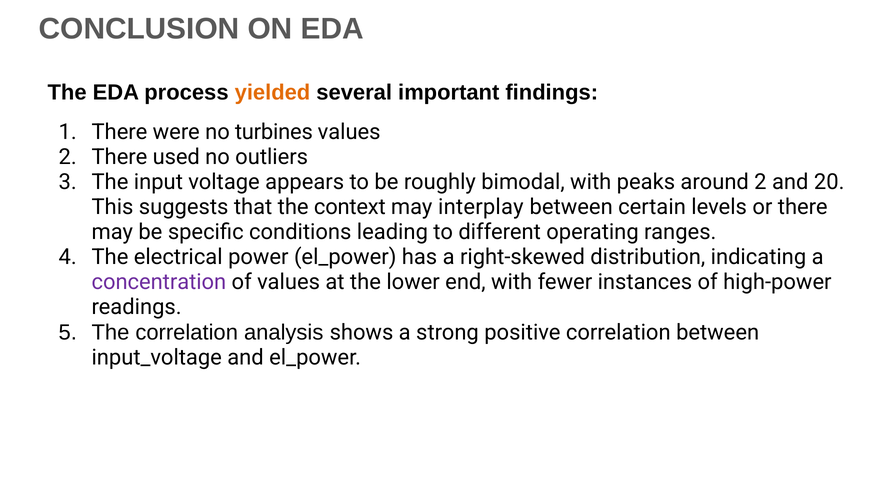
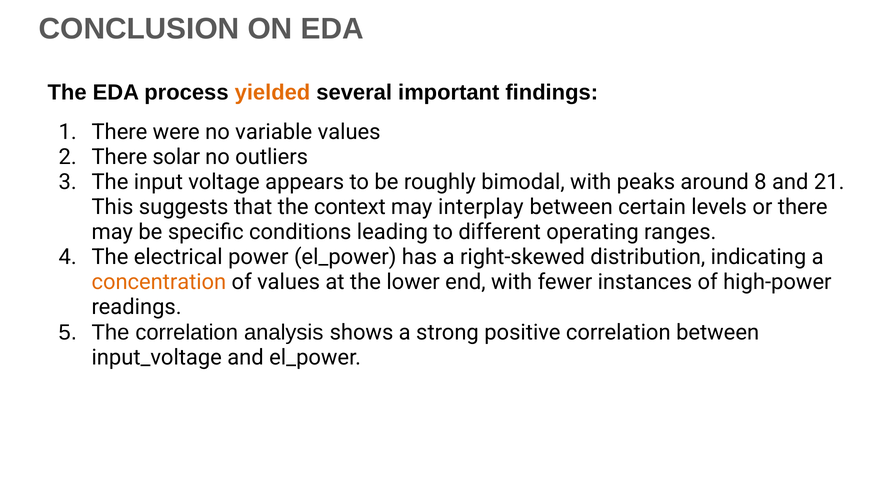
turbines: turbines -> variable
used: used -> solar
around 2: 2 -> 8
20: 20 -> 21
concentration colour: purple -> orange
